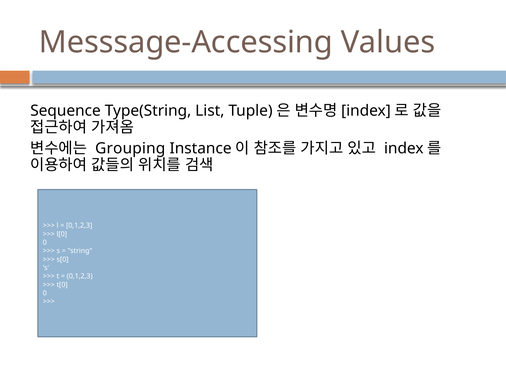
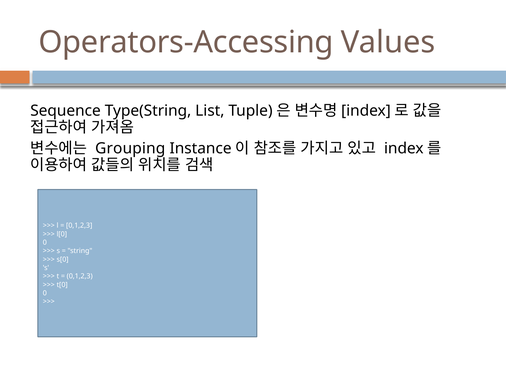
Messsage-Accessing: Messsage-Accessing -> Operators-Accessing
